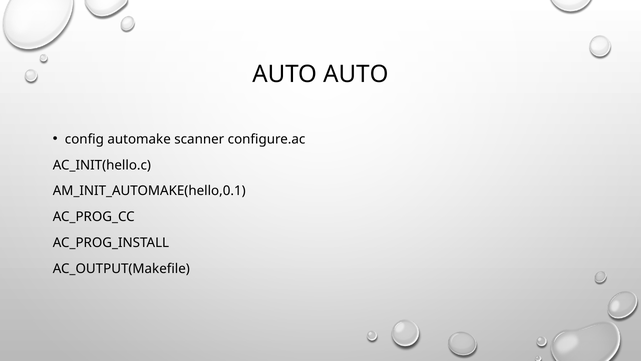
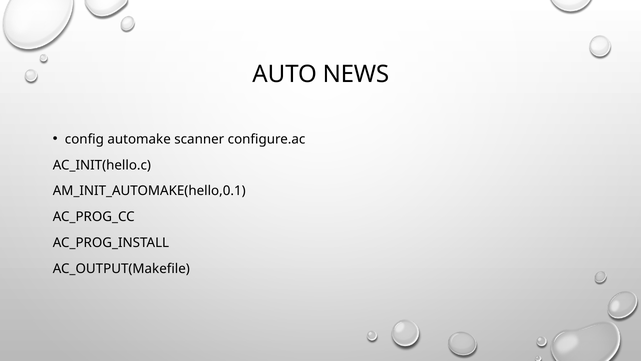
AUTO AUTO: AUTO -> NEWS
